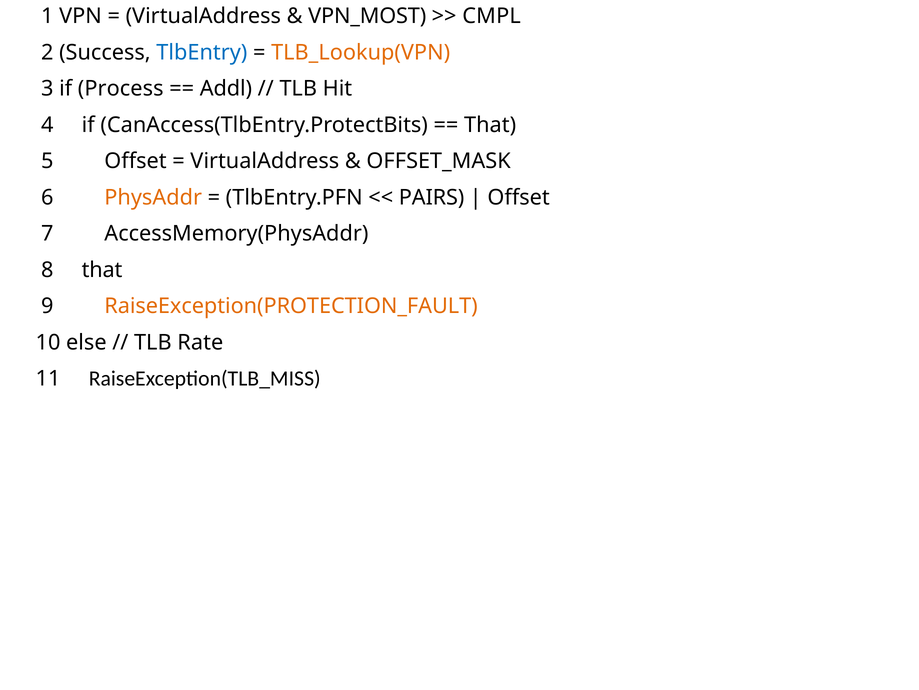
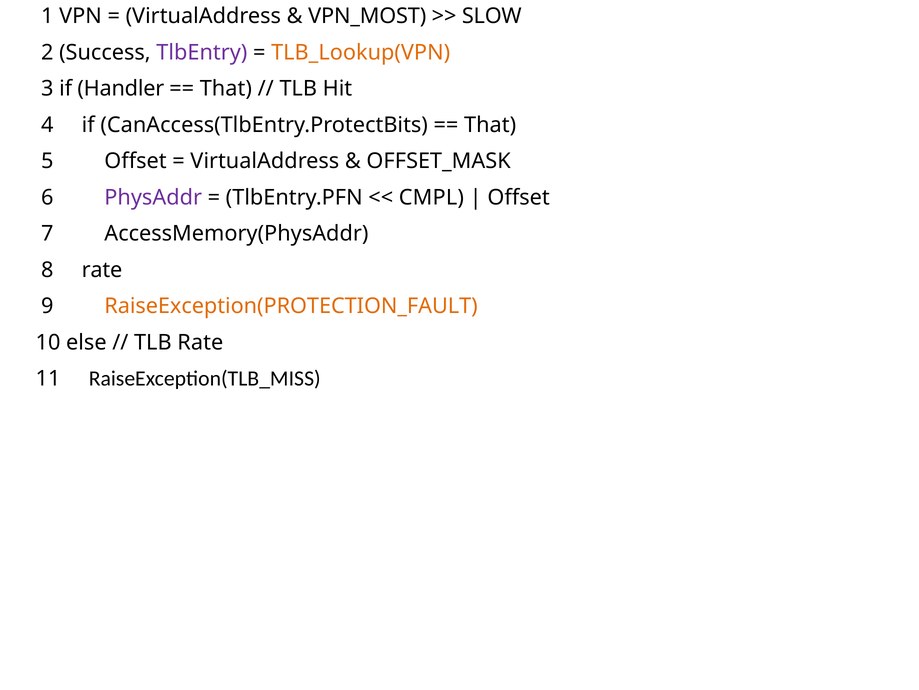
CMPL: CMPL -> SLOW
TlbEntry colour: blue -> purple
Process: Process -> Handler
Addl at (226, 89): Addl -> That
PhysAddr colour: orange -> purple
PAIRS: PAIRS -> CMPL
8 that: that -> rate
